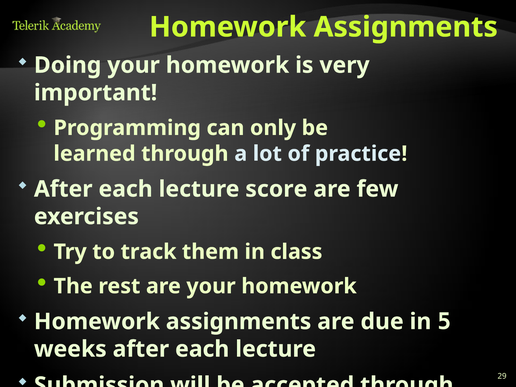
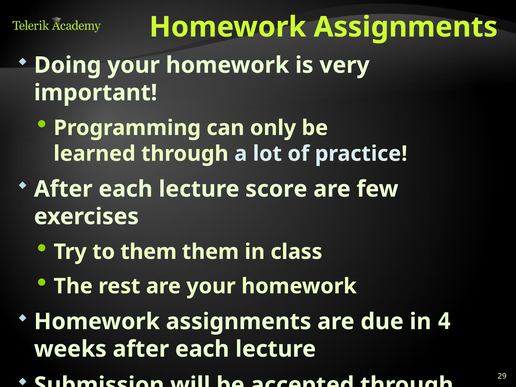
to track: track -> them
5: 5 -> 4
